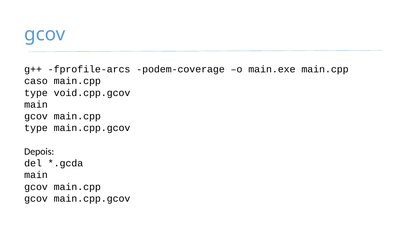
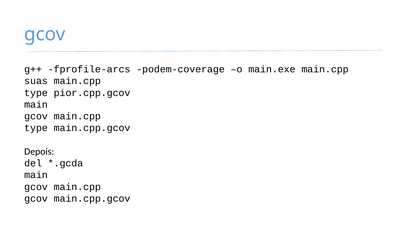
caso: caso -> suas
void.cpp.gcov: void.cpp.gcov -> pior.cpp.gcov
